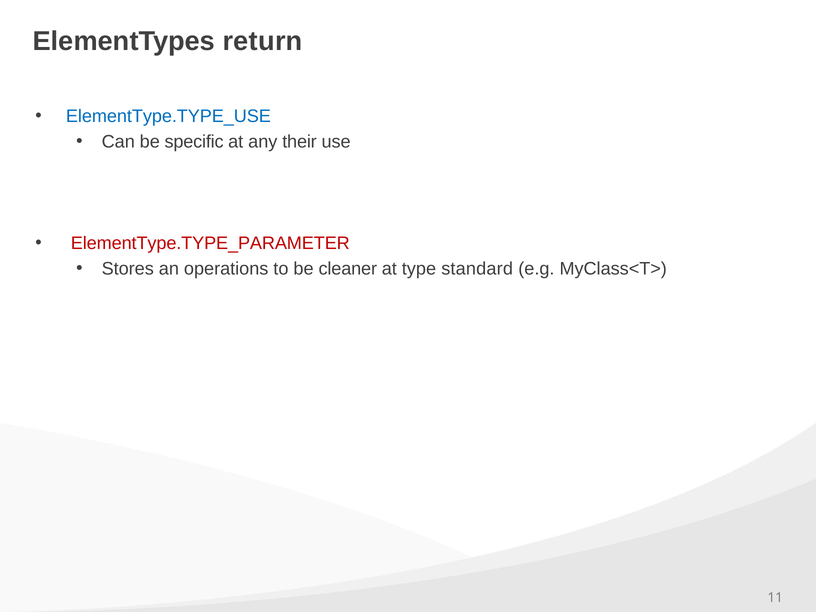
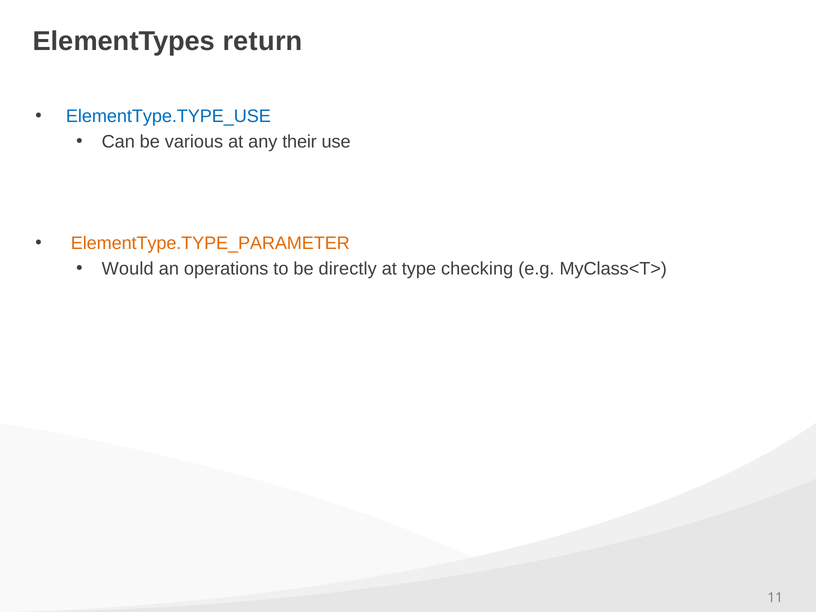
specific: specific -> various
ElementType.TYPE_PARAMETER colour: red -> orange
Stores: Stores -> Would
cleaner: cleaner -> directly
standard: standard -> checking
